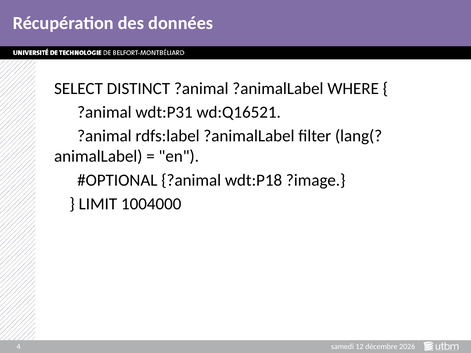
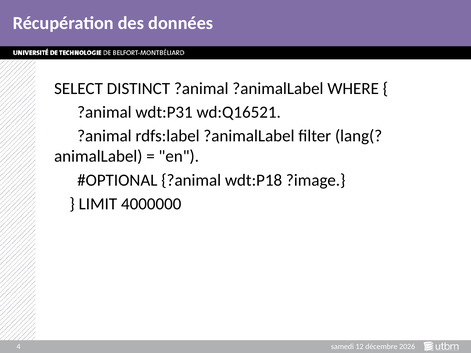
1004000: 1004000 -> 4000000
